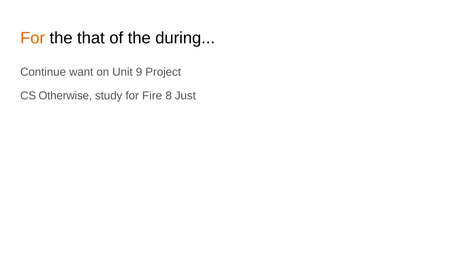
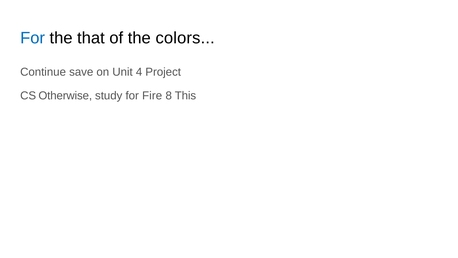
For at (33, 38) colour: orange -> blue
during: during -> colors
want: want -> save
9: 9 -> 4
Just: Just -> This
